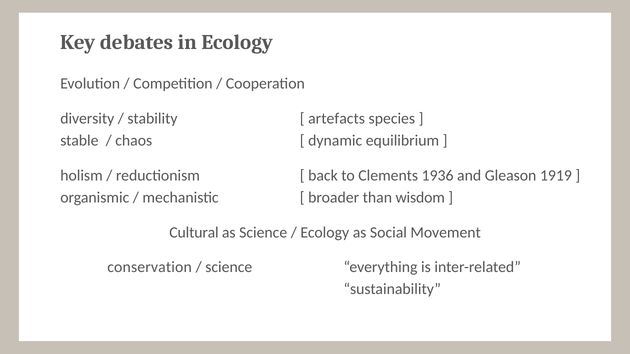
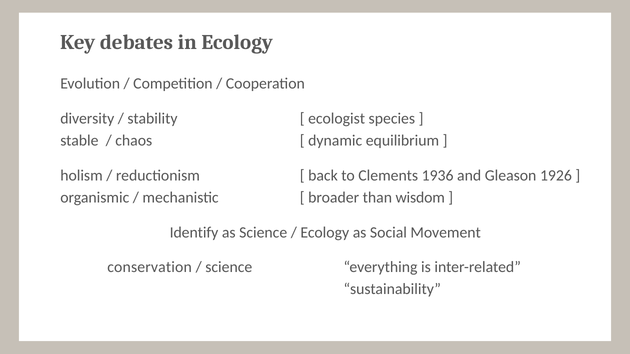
artefacts: artefacts -> ecologist
1919: 1919 -> 1926
Cultural: Cultural -> Identify
